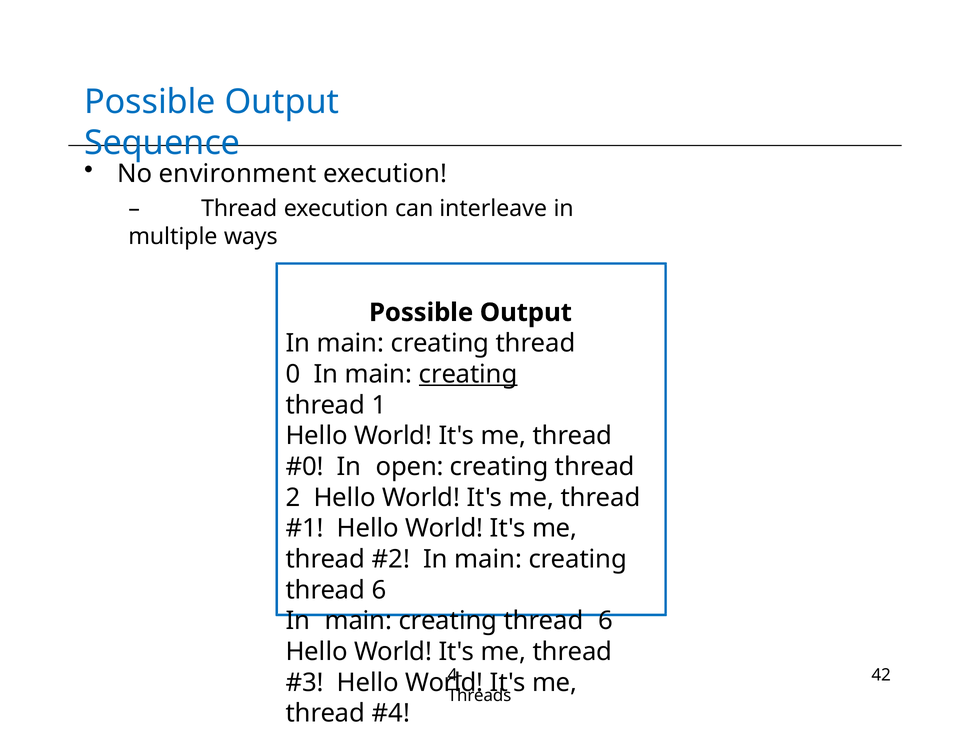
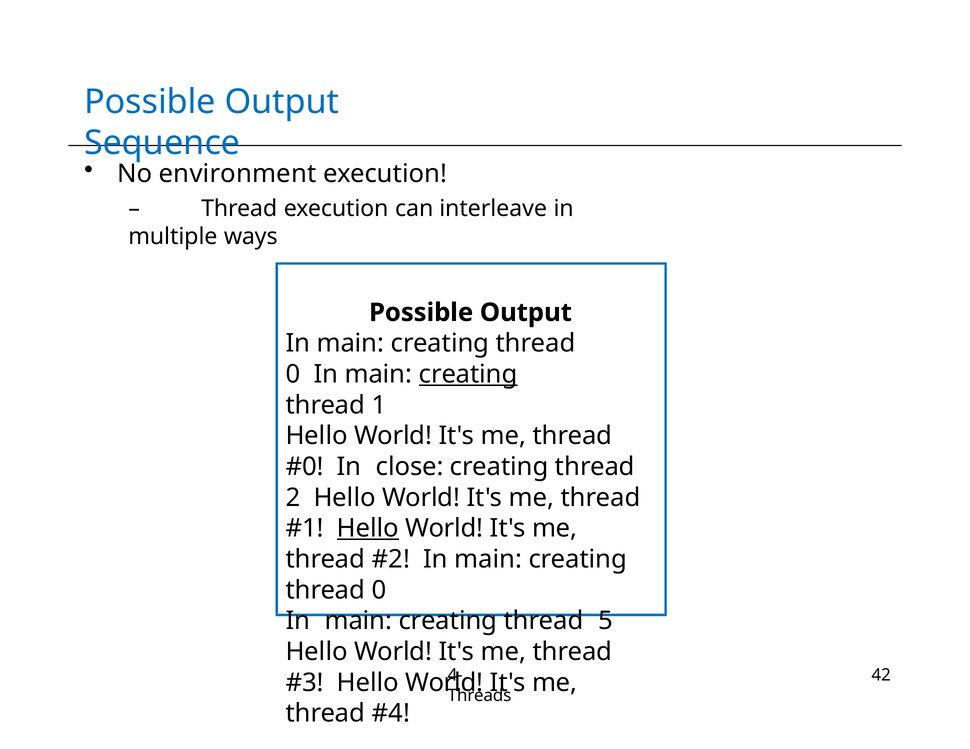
open: open -> close
Hello at (368, 529) underline: none -> present
6 at (379, 591): 6 -> 0
6 at (605, 621): 6 -> 5
